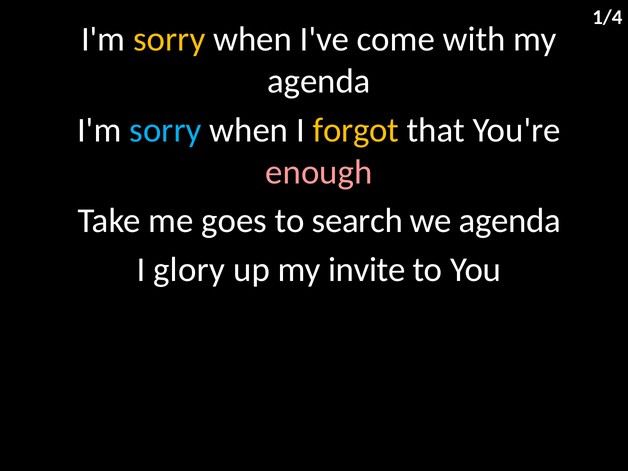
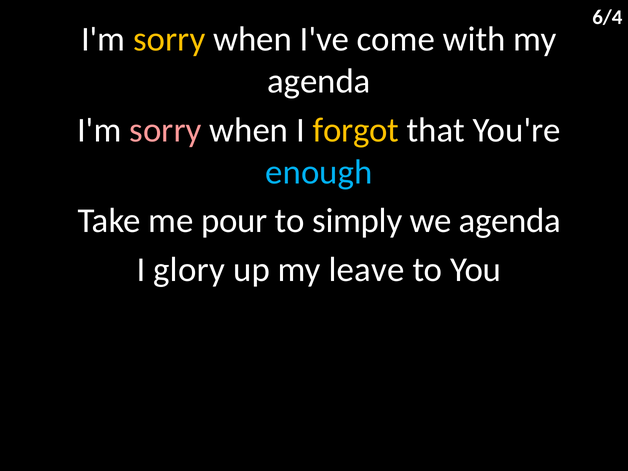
1/4: 1/4 -> 6/4
sorry at (165, 130) colour: light blue -> pink
enough colour: pink -> light blue
goes: goes -> pour
search: search -> simply
invite: invite -> leave
